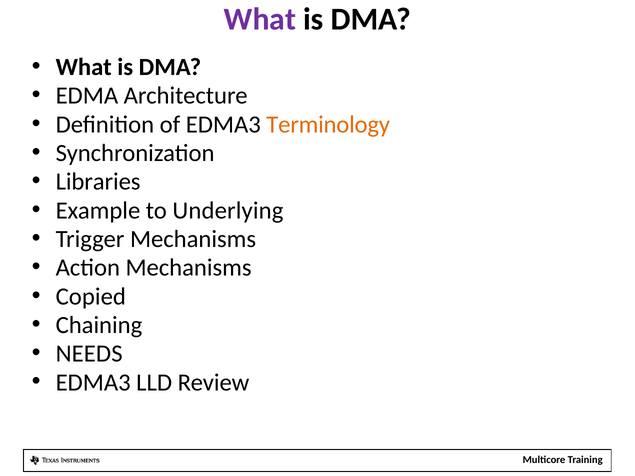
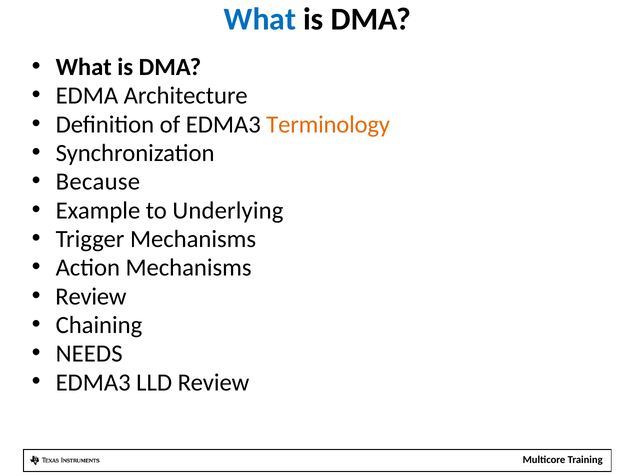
What at (260, 19) colour: purple -> blue
Libraries: Libraries -> Because
Copied at (91, 297): Copied -> Review
